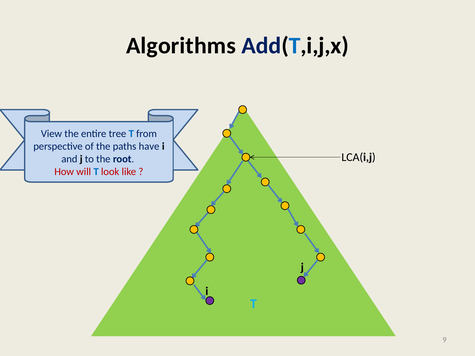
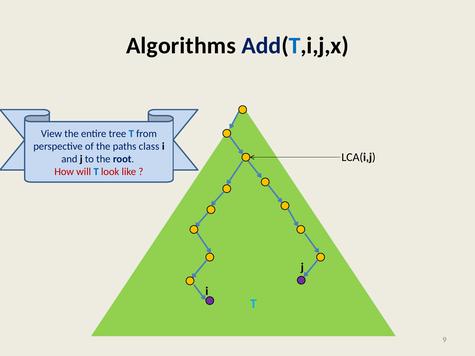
have: have -> class
